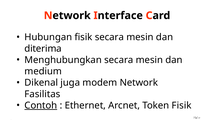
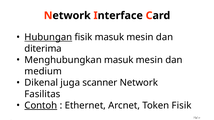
Hubungan underline: none -> present
fisik secara: secara -> masuk
Menghubungkan secara: secara -> masuk
modem: modem -> scanner
